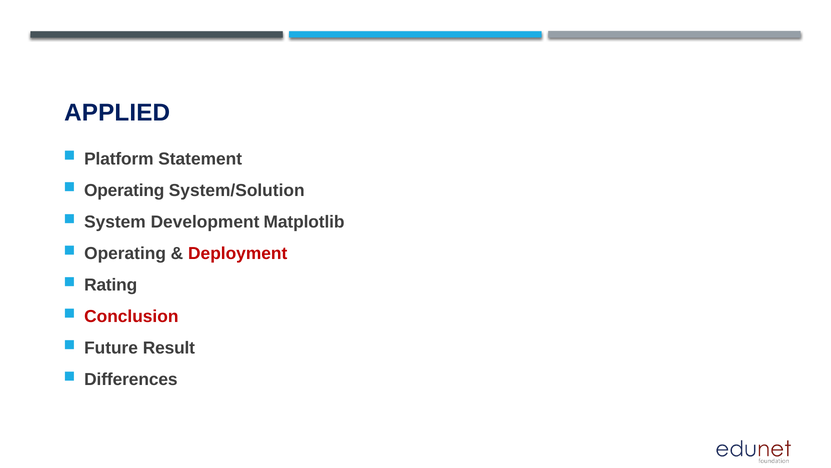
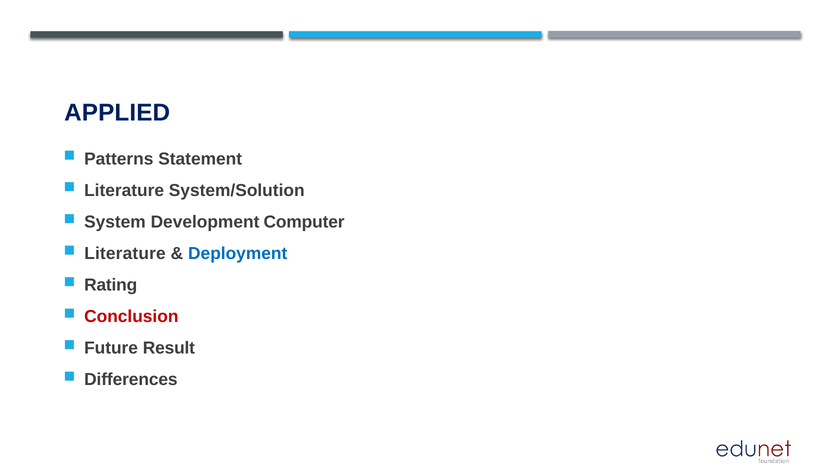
Platform: Platform -> Patterns
Operating at (124, 190): Operating -> Literature
Matplotlib: Matplotlib -> Computer
Operating at (125, 253): Operating -> Literature
Deployment colour: red -> blue
